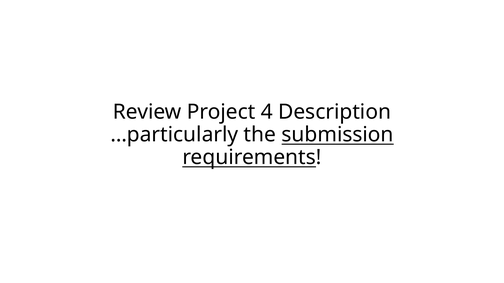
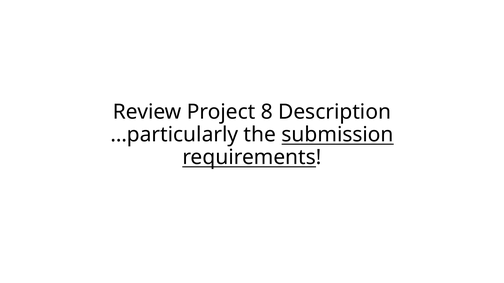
4: 4 -> 8
